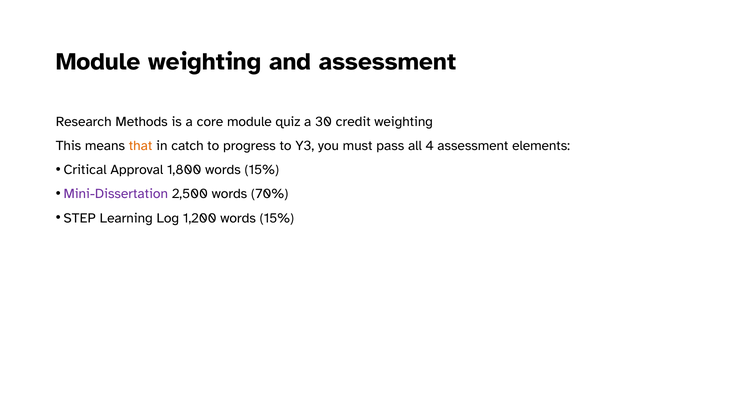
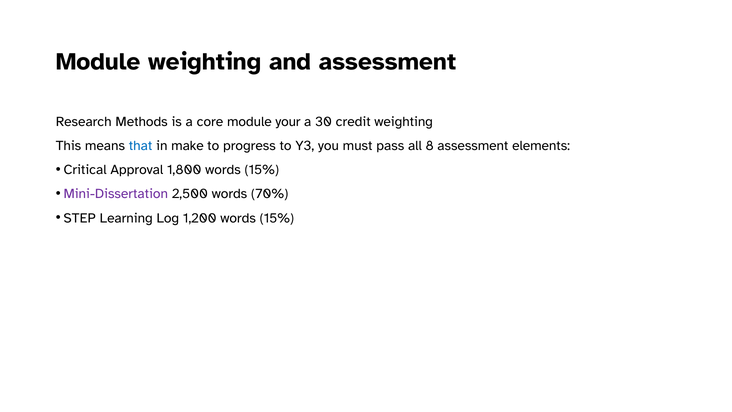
quiz: quiz -> your
that colour: orange -> blue
catch: catch -> make
4: 4 -> 8
